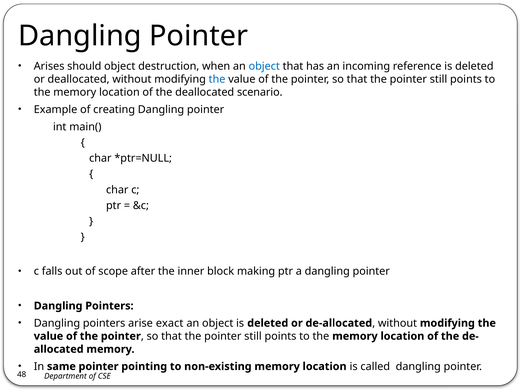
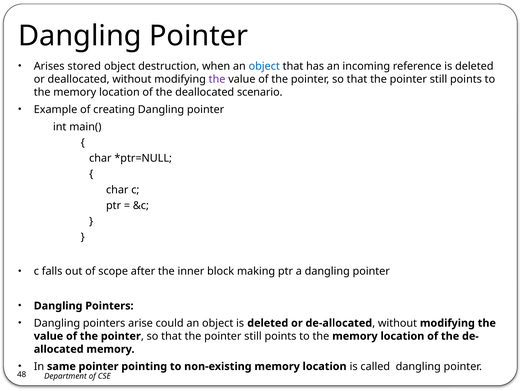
should: should -> stored
the at (217, 79) colour: blue -> purple
exact: exact -> could
